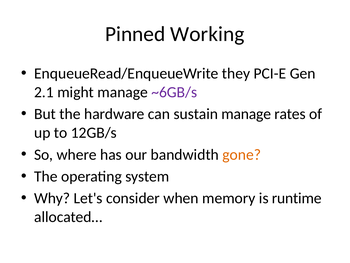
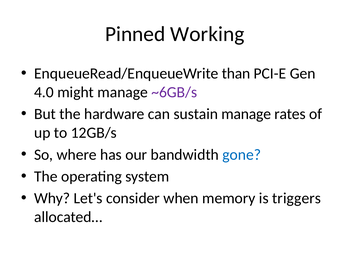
they: they -> than
2.1: 2.1 -> 4.0
gone colour: orange -> blue
runtime: runtime -> triggers
